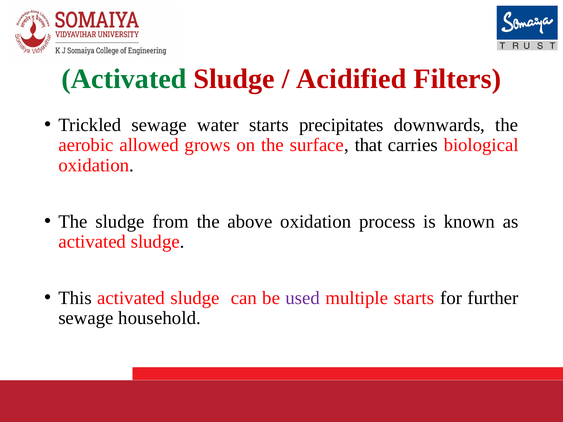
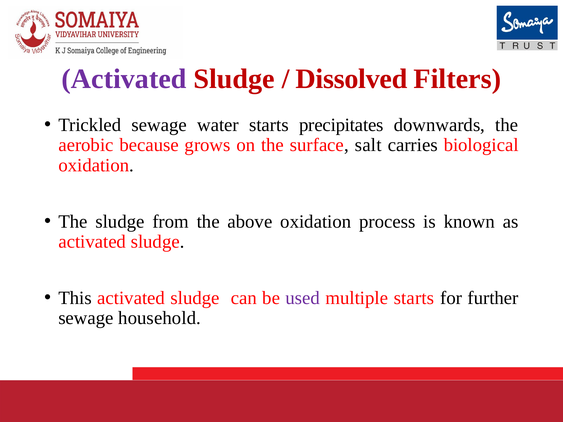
Activated at (124, 79) colour: green -> purple
Acidified: Acidified -> Dissolved
allowed: allowed -> because
that: that -> salt
